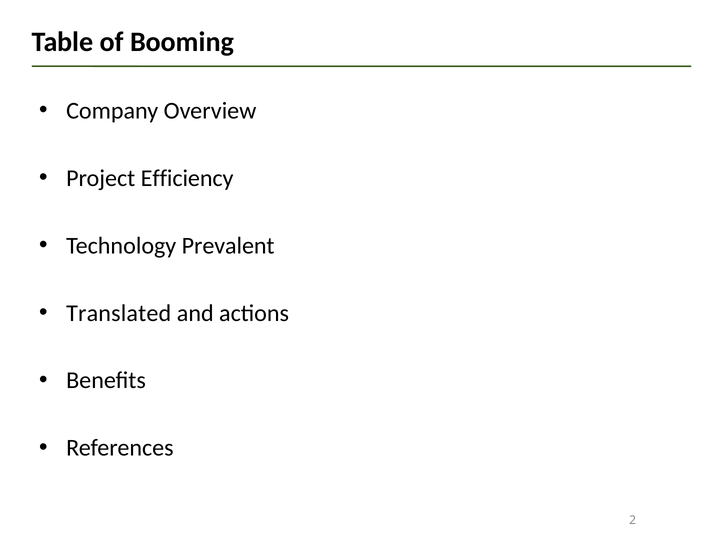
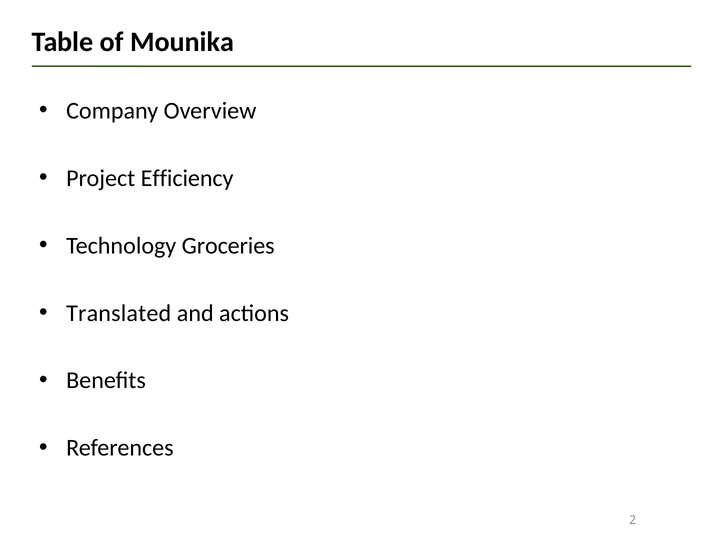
Booming: Booming -> Mounika
Prevalent: Prevalent -> Groceries
